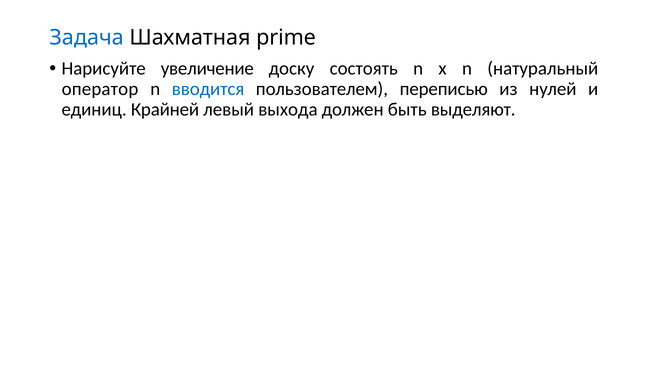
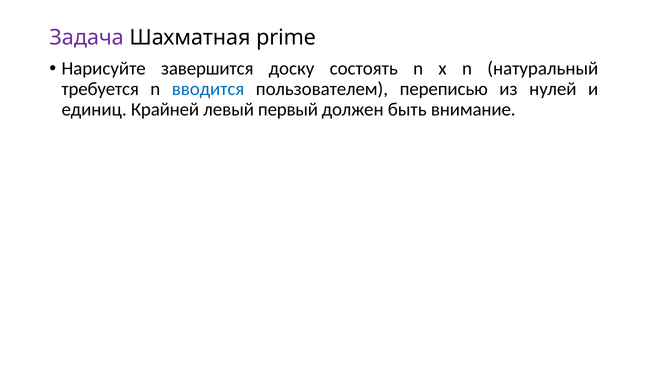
Задача colour: blue -> purple
увеличение: увеличение -> завершится
оператор: оператор -> требуется
выхода: выхода -> первый
выделяют: выделяют -> внимание
